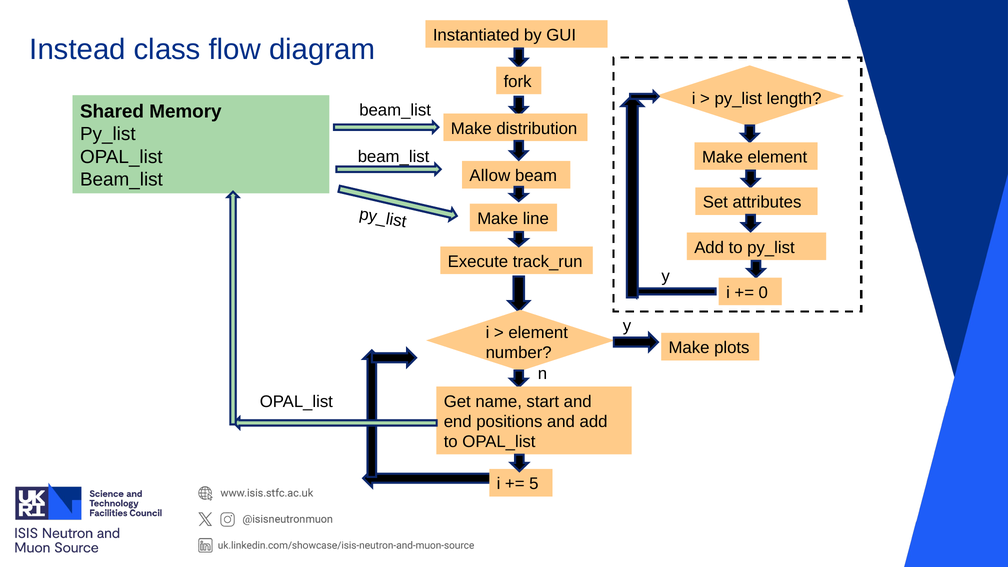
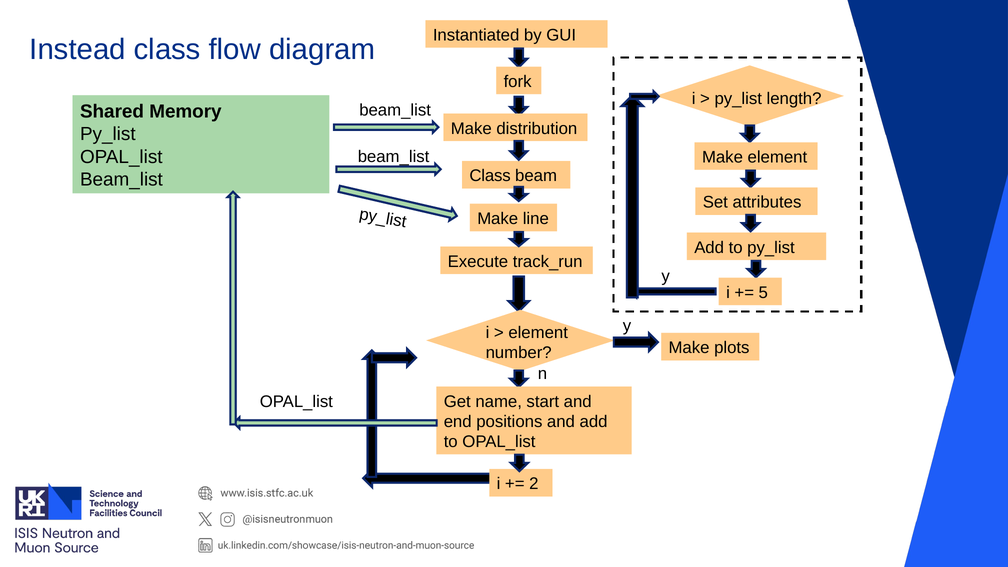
Allow at (490, 176): Allow -> Class
0: 0 -> 5
5: 5 -> 2
